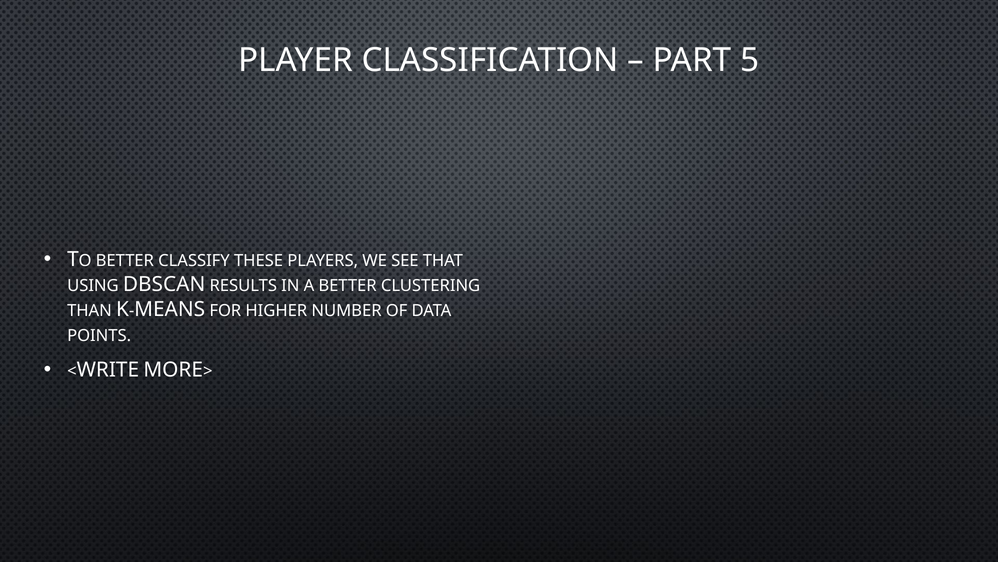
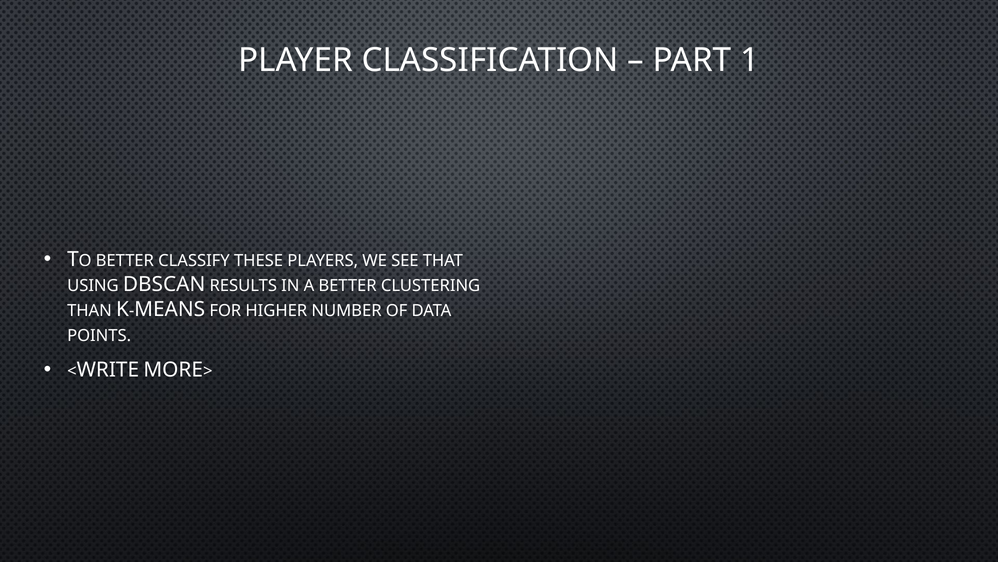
5: 5 -> 1
